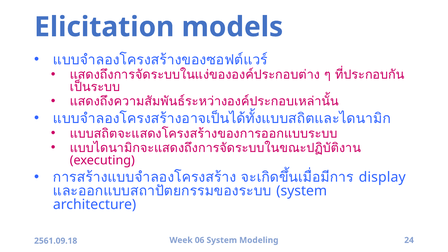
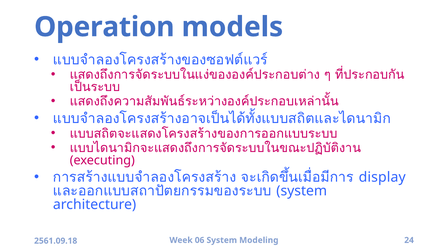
Elicitation: Elicitation -> Operation
